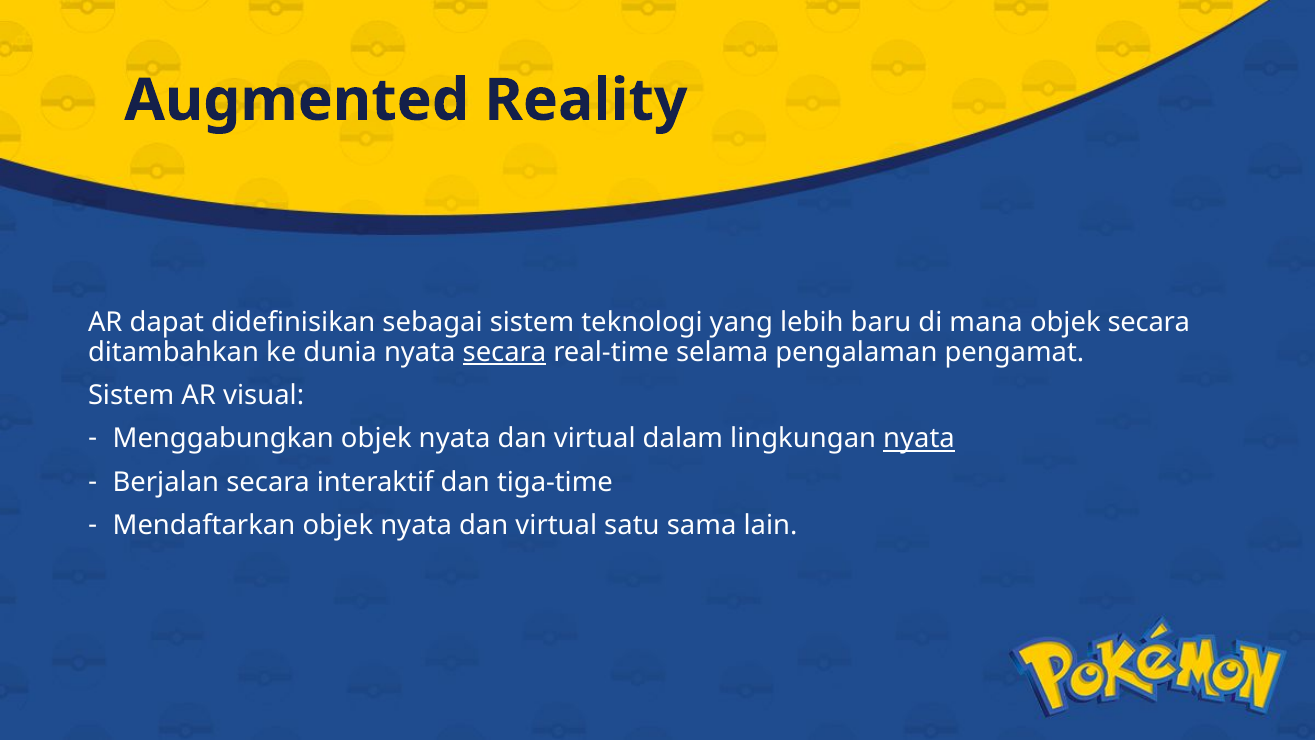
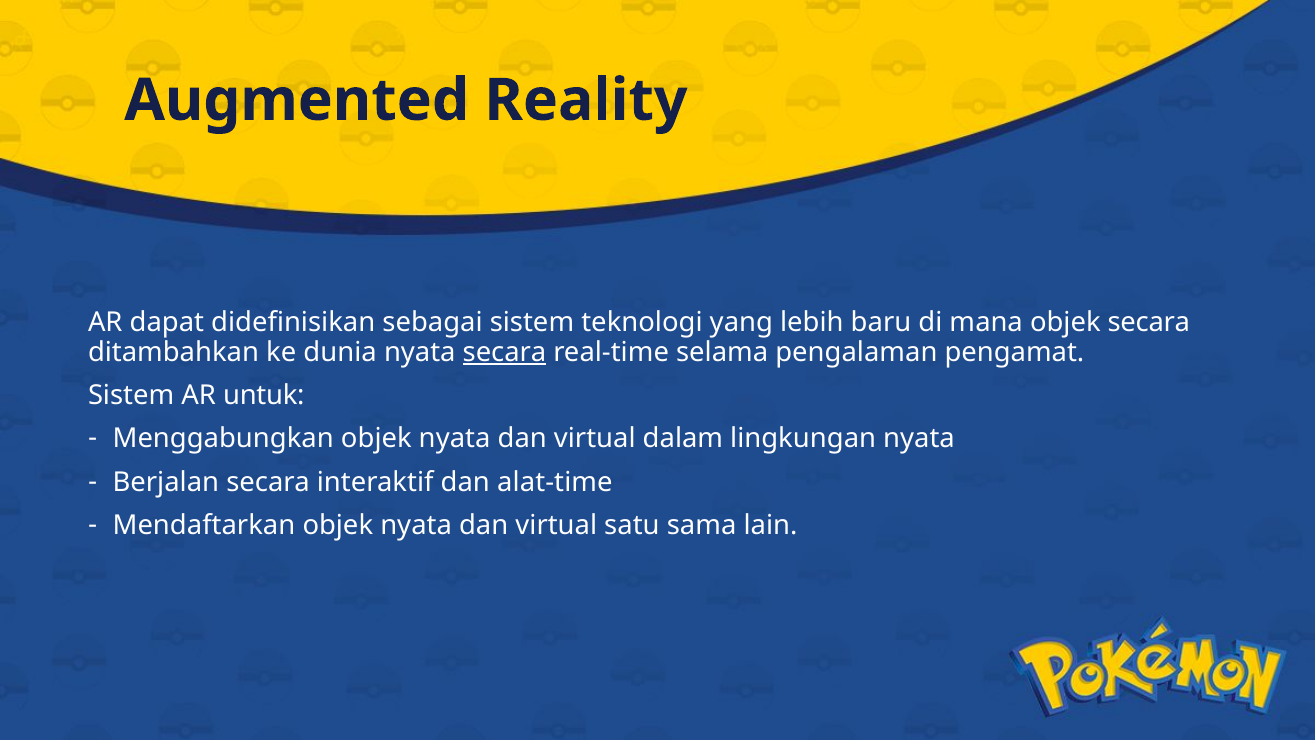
visual: visual -> untuk
nyata at (919, 439) underline: present -> none
tiga-time: tiga-time -> alat-time
